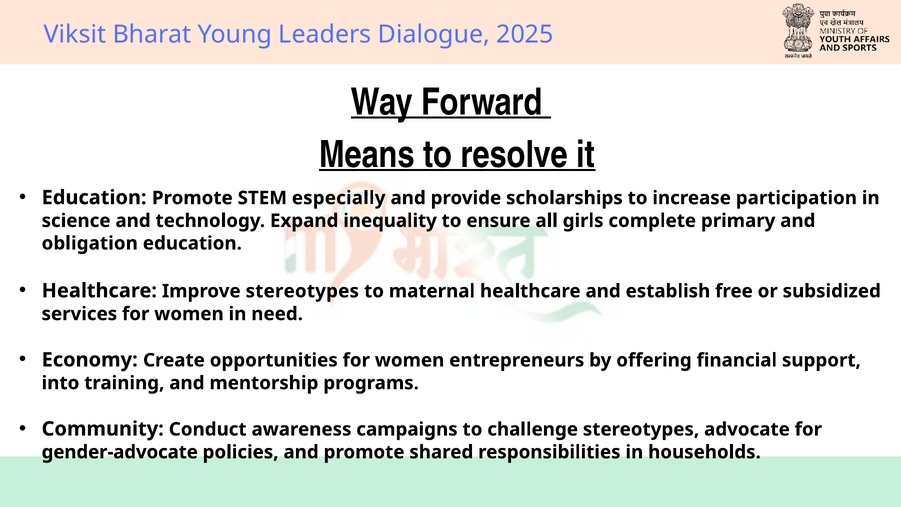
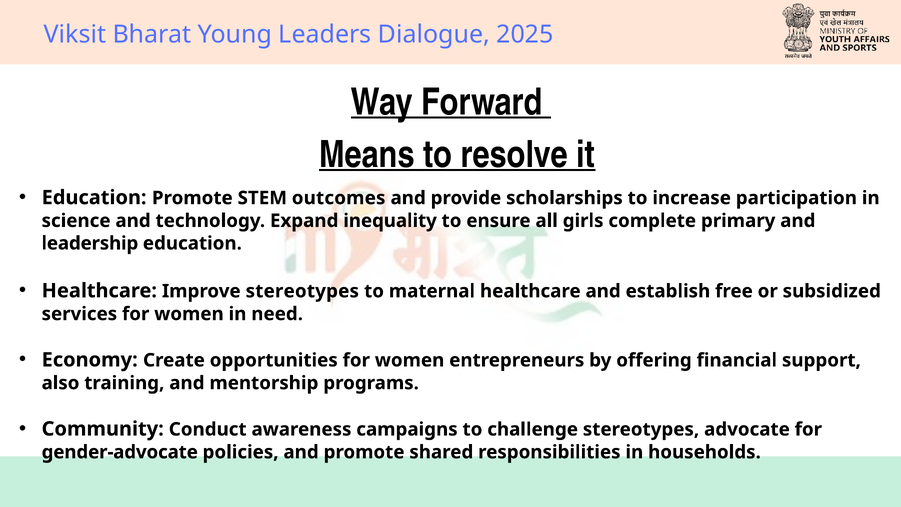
especially: especially -> outcomes
obligation: obligation -> leadership
into: into -> also
